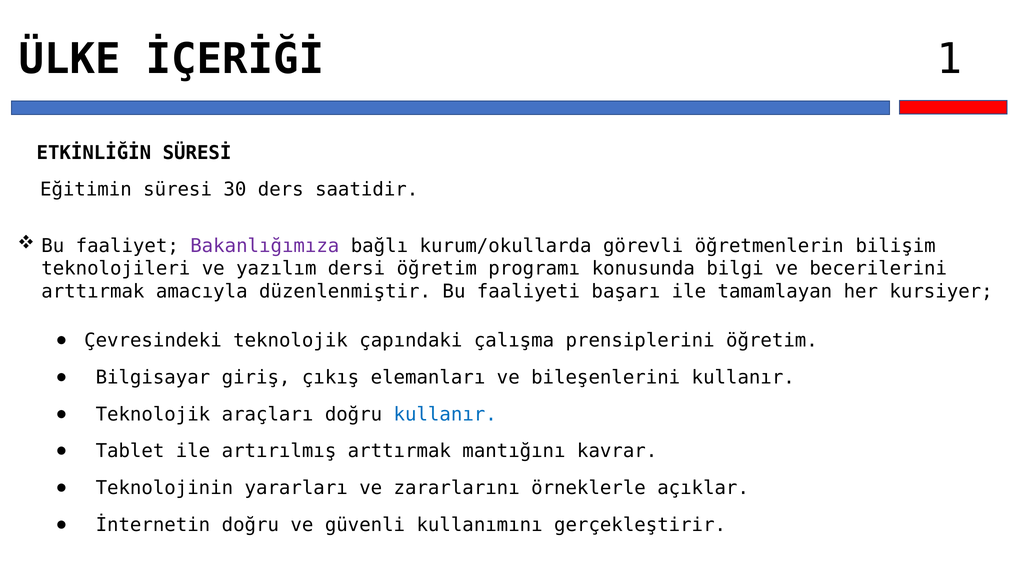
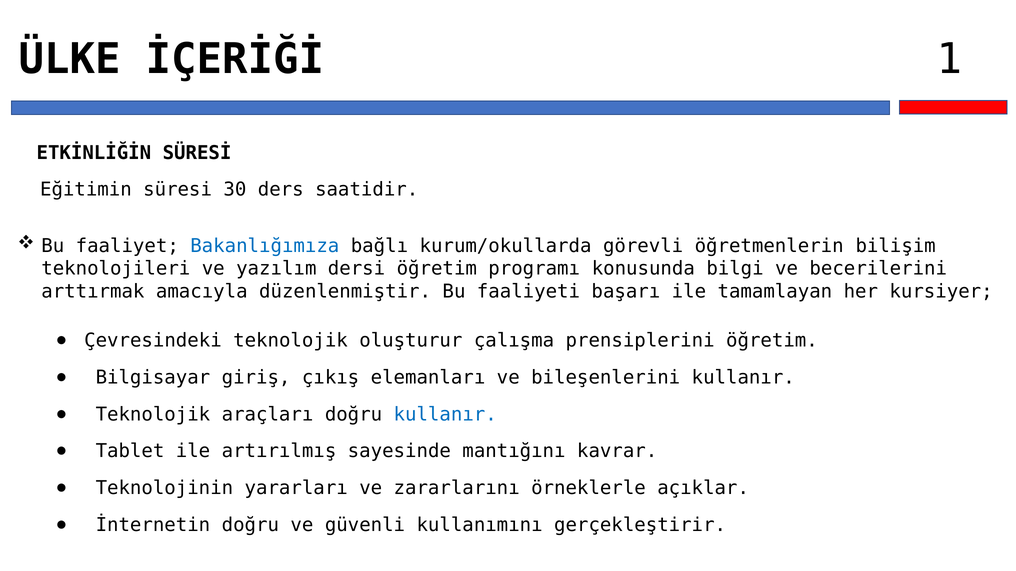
Bakanlığımıza colour: purple -> blue
çapındaki: çapındaki -> oluşturur
artırılmış arttırmak: arttırmak -> sayesinde
